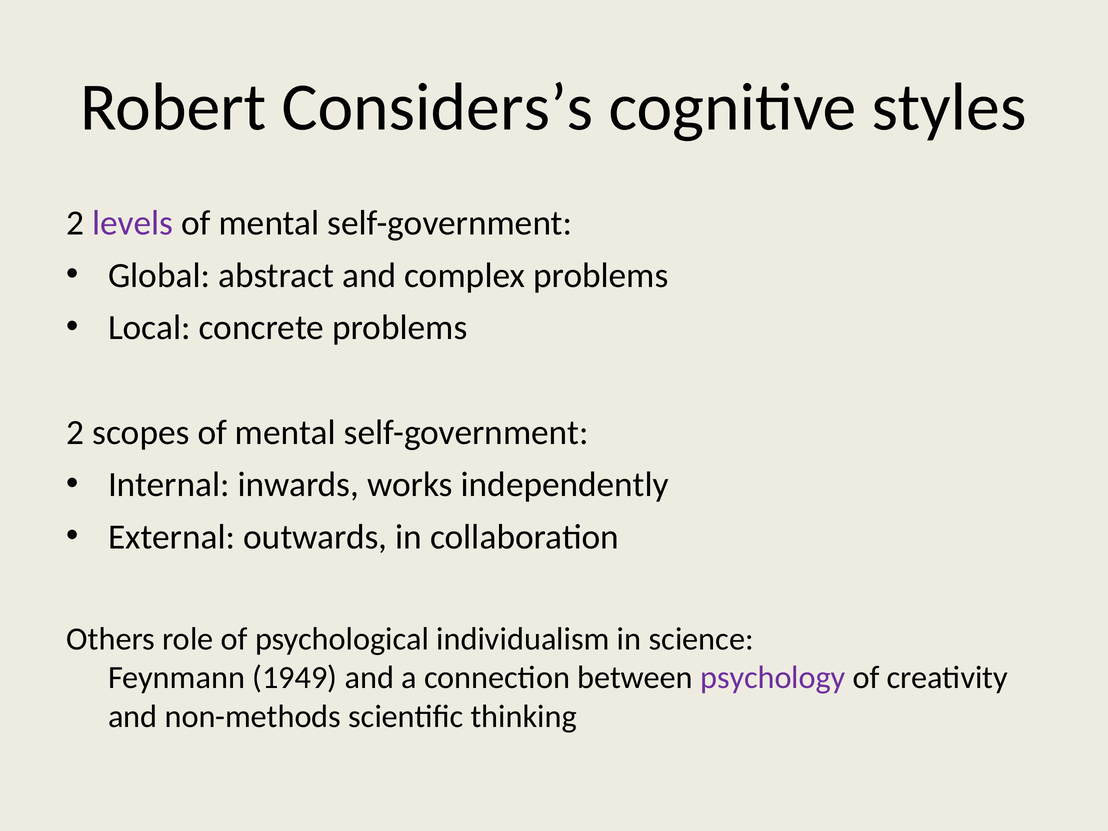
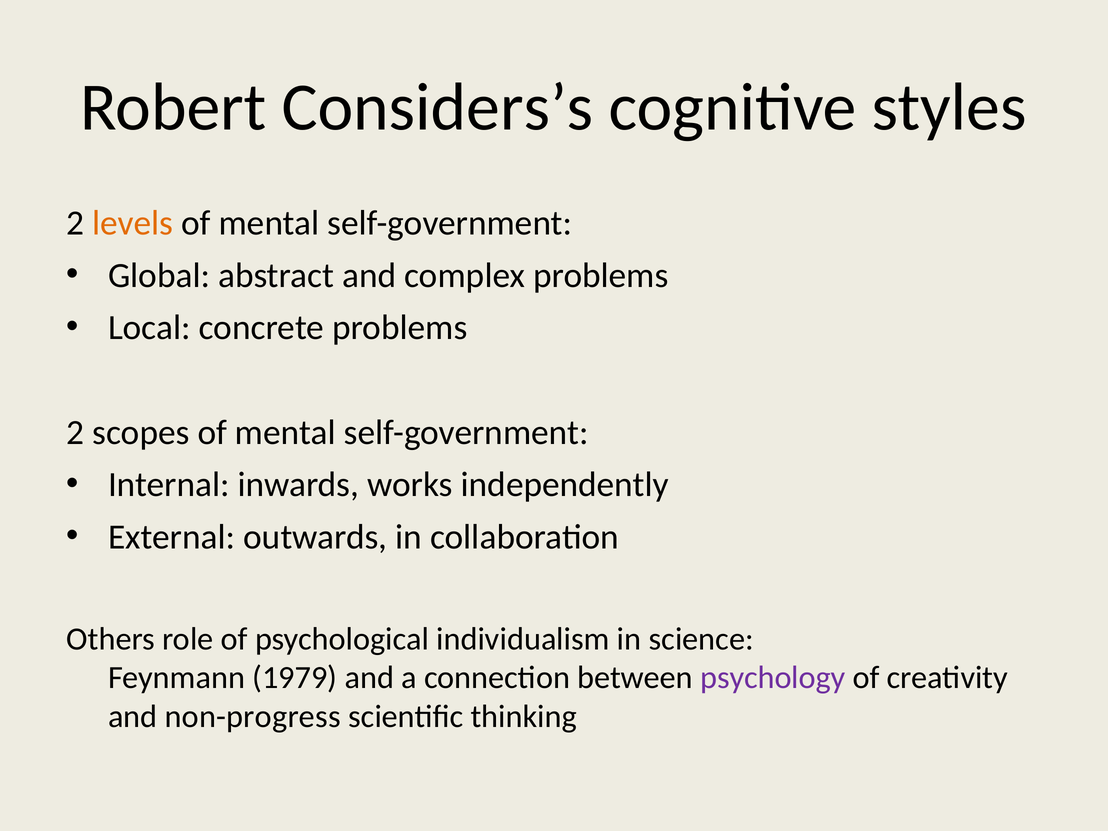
levels colour: purple -> orange
1949: 1949 -> 1979
non-methods: non-methods -> non-progress
